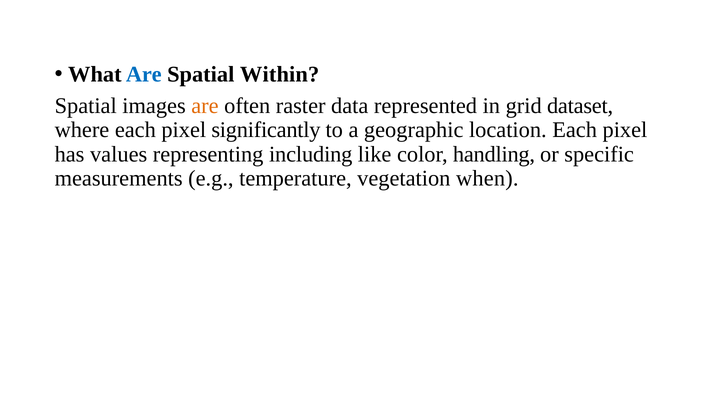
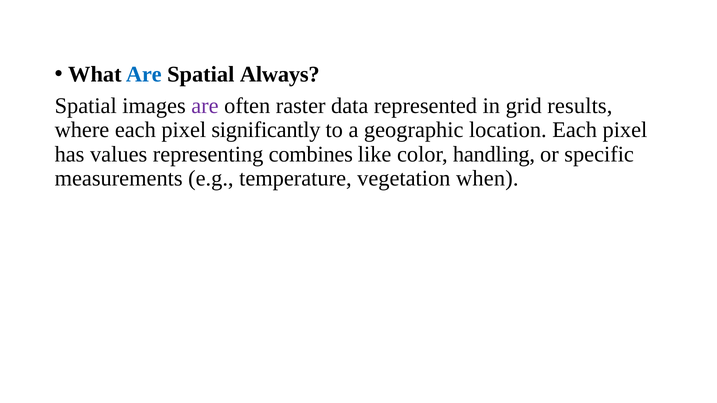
Within: Within -> Always
are at (205, 106) colour: orange -> purple
dataset: dataset -> results
including: including -> combines
